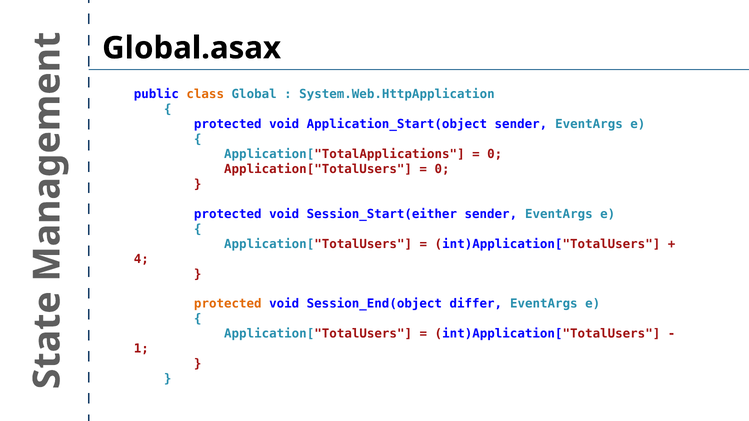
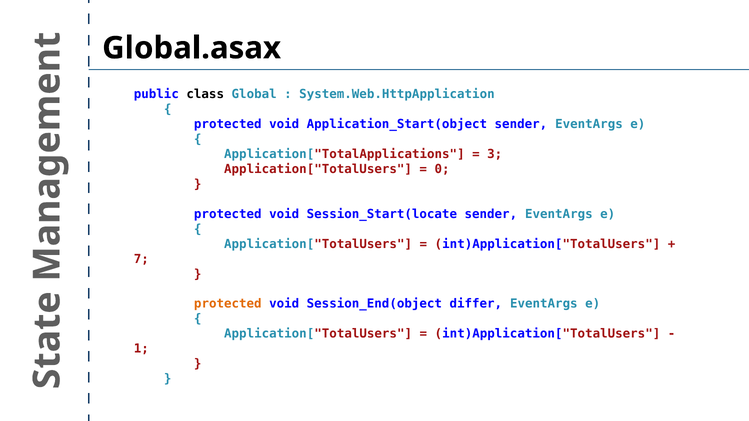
class colour: orange -> black
0 at (495, 154): 0 -> 3
Session_Start(either: Session_Start(either -> Session_Start(locate
4: 4 -> 7
